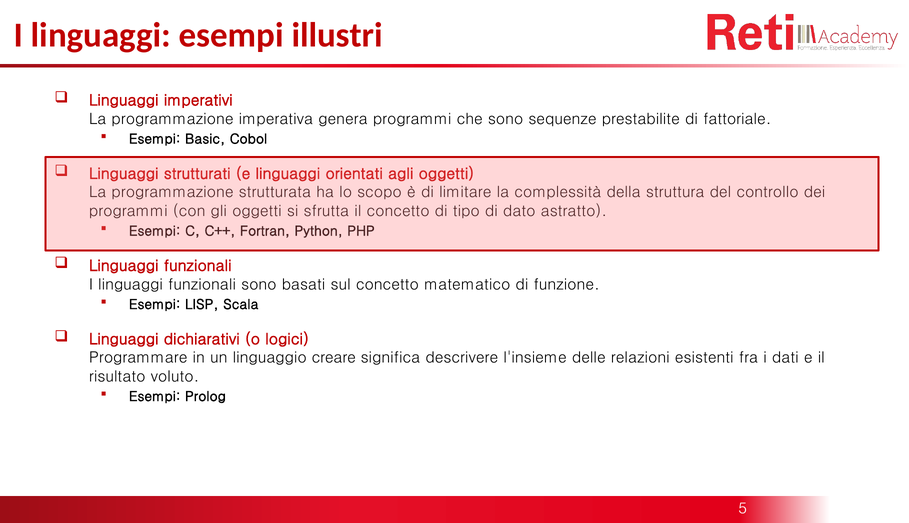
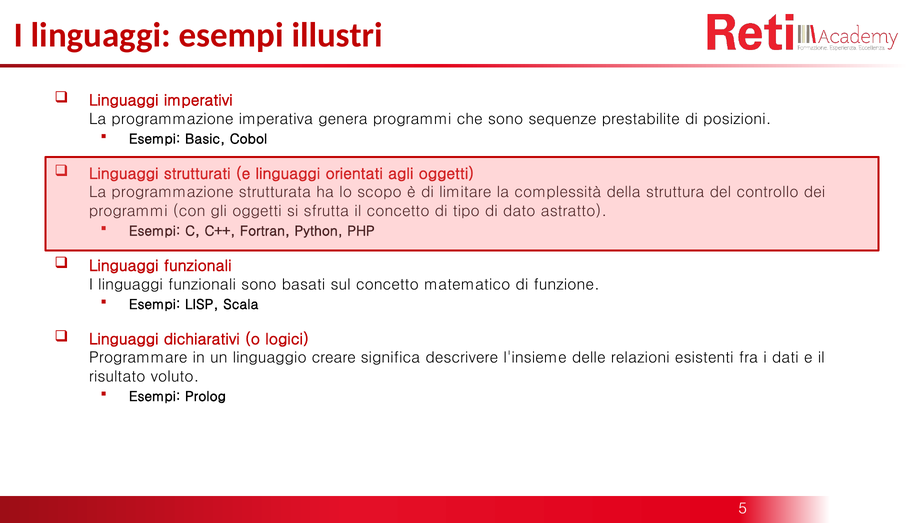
fattoriale: fattoriale -> posizioni
